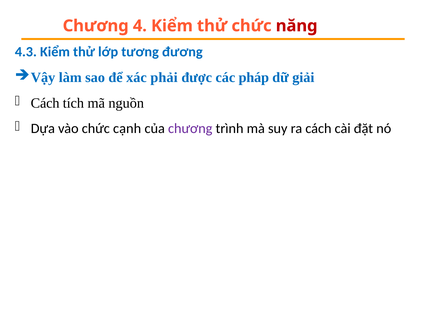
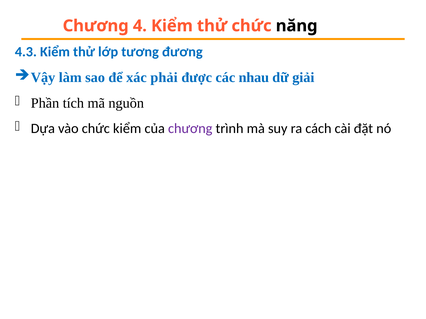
năng colour: red -> black
pháp: pháp -> nhau
Cách at (45, 103): Cách -> Phần
chức cạnh: cạnh -> kiểm
